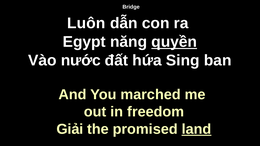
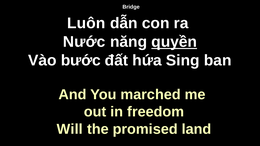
Egypt: Egypt -> Nước
nước: nước -> bước
Giải: Giải -> Will
land underline: present -> none
